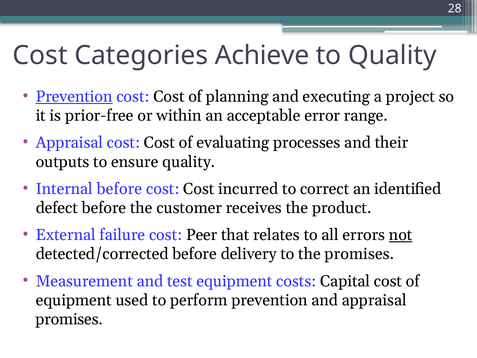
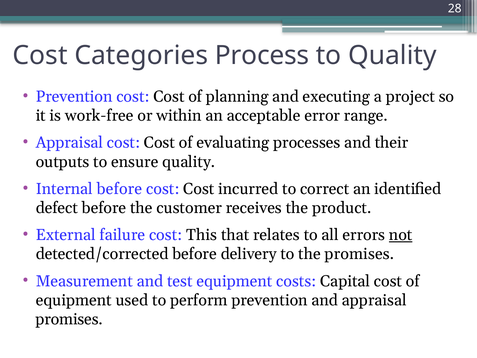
Achieve: Achieve -> Process
Prevention at (74, 96) underline: present -> none
prior-free: prior-free -> work-free
Peer: Peer -> This
